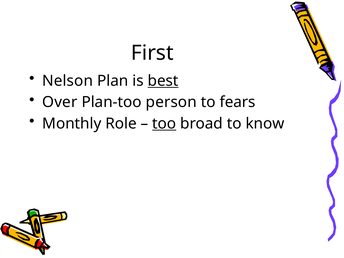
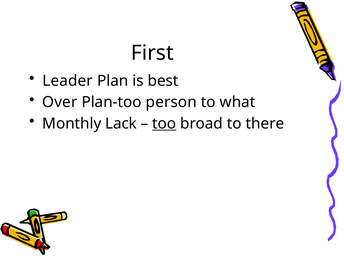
Nelson: Nelson -> Leader
best underline: present -> none
fears: fears -> what
Role: Role -> Lack
know: know -> there
